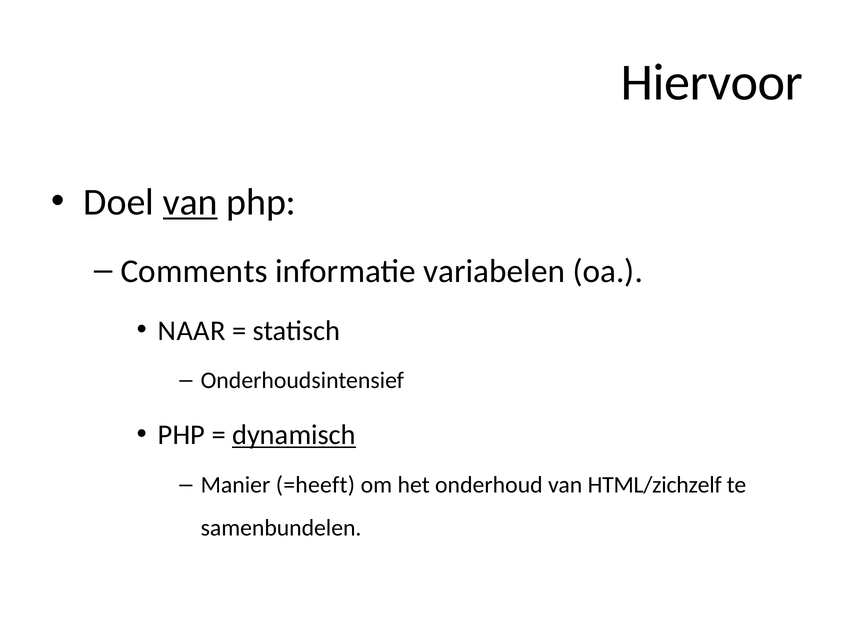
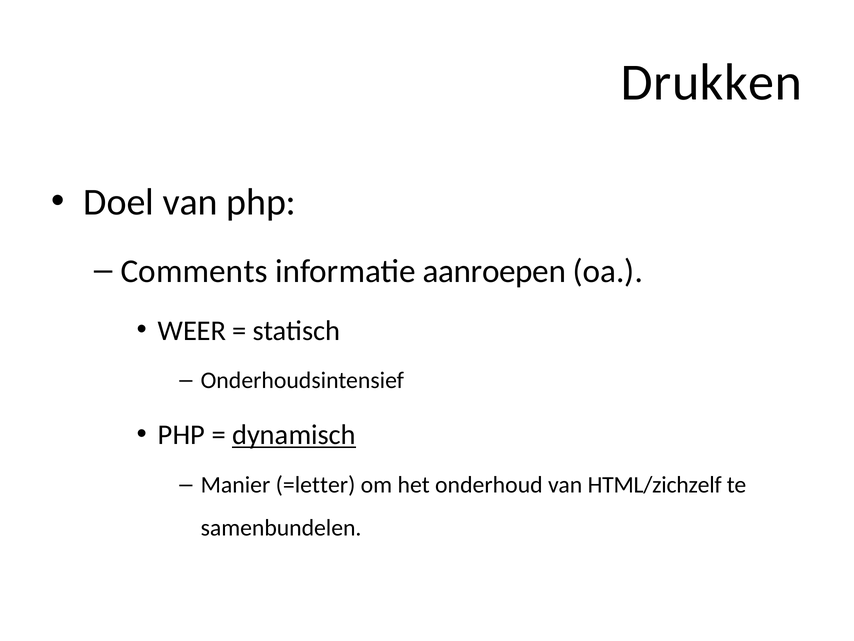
Hiervoor: Hiervoor -> Drukken
van at (190, 202) underline: present -> none
variabelen: variabelen -> aanroepen
NAAR: NAAR -> WEER
=heeft: =heeft -> =letter
